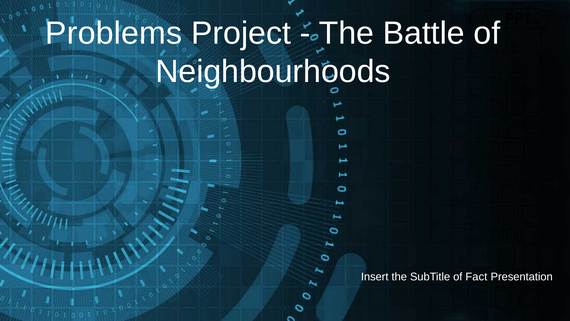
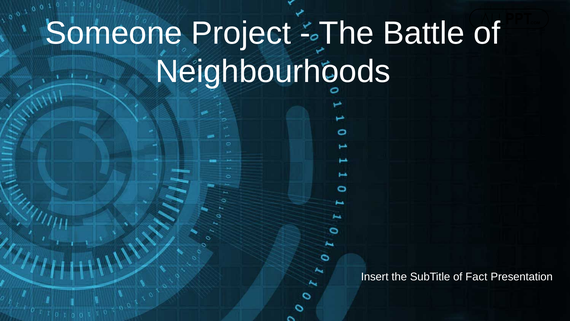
Problems: Problems -> Someone
